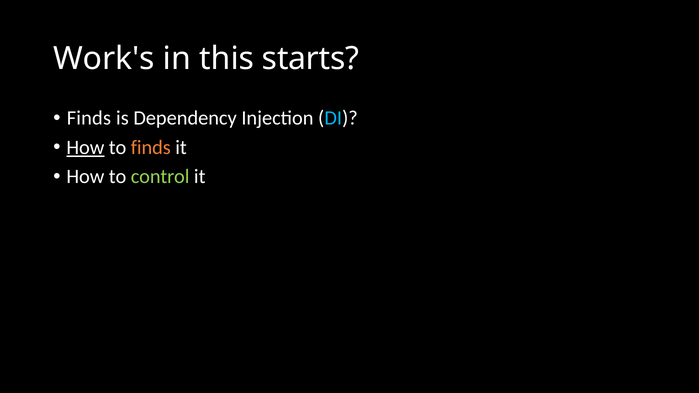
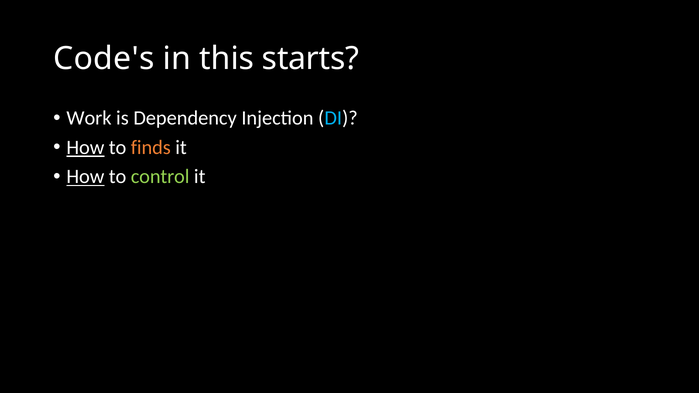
Work's: Work's -> Code's
Finds at (89, 118): Finds -> Work
How at (85, 177) underline: none -> present
